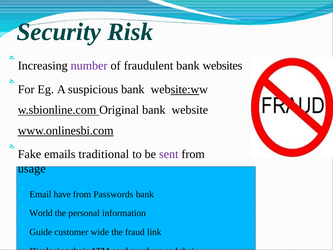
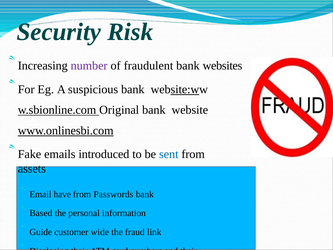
traditional: traditional -> introduced
sent colour: purple -> blue
usage: usage -> assets
World: World -> Based
